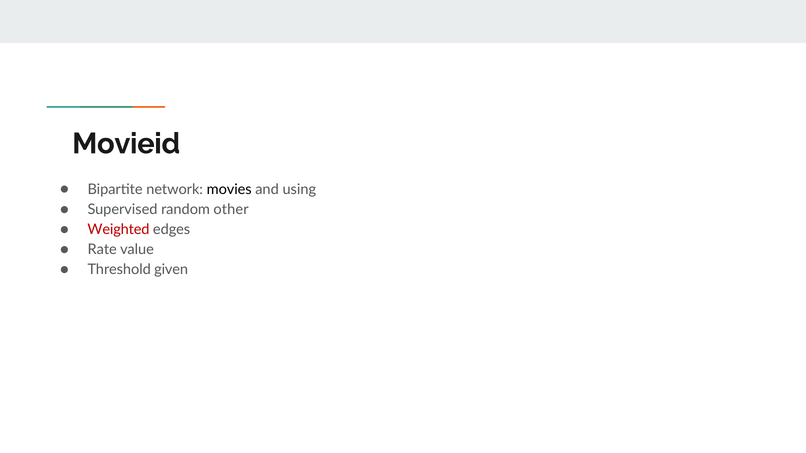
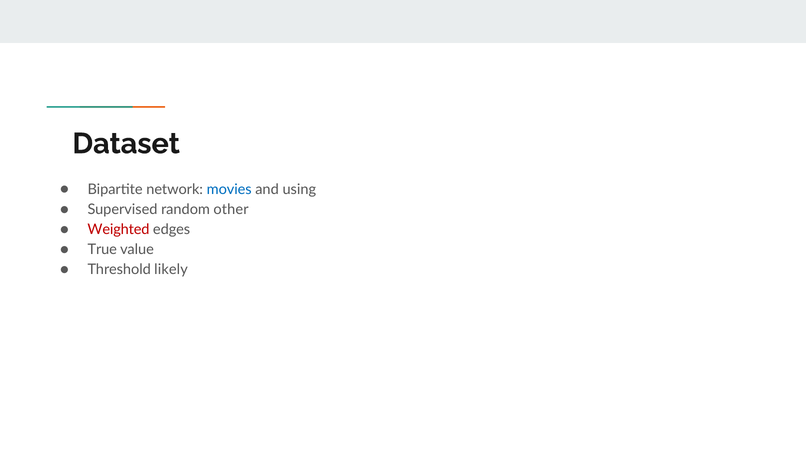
Movieid: Movieid -> Dataset
movies colour: black -> blue
Rate: Rate -> True
given: given -> likely
